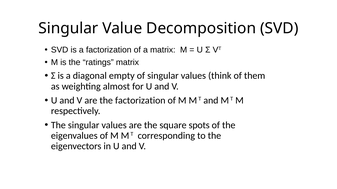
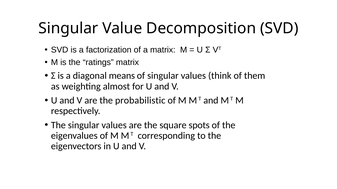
empty: empty -> means
the factorization: factorization -> probabilistic
